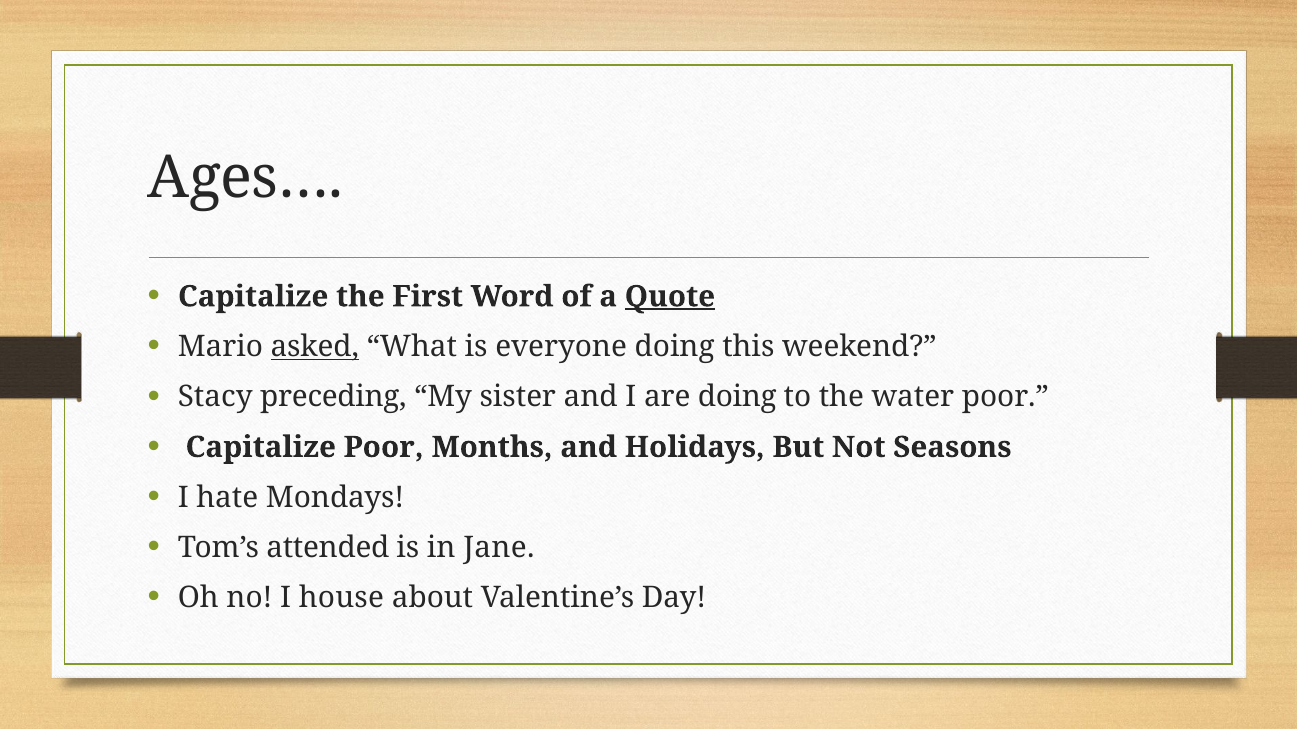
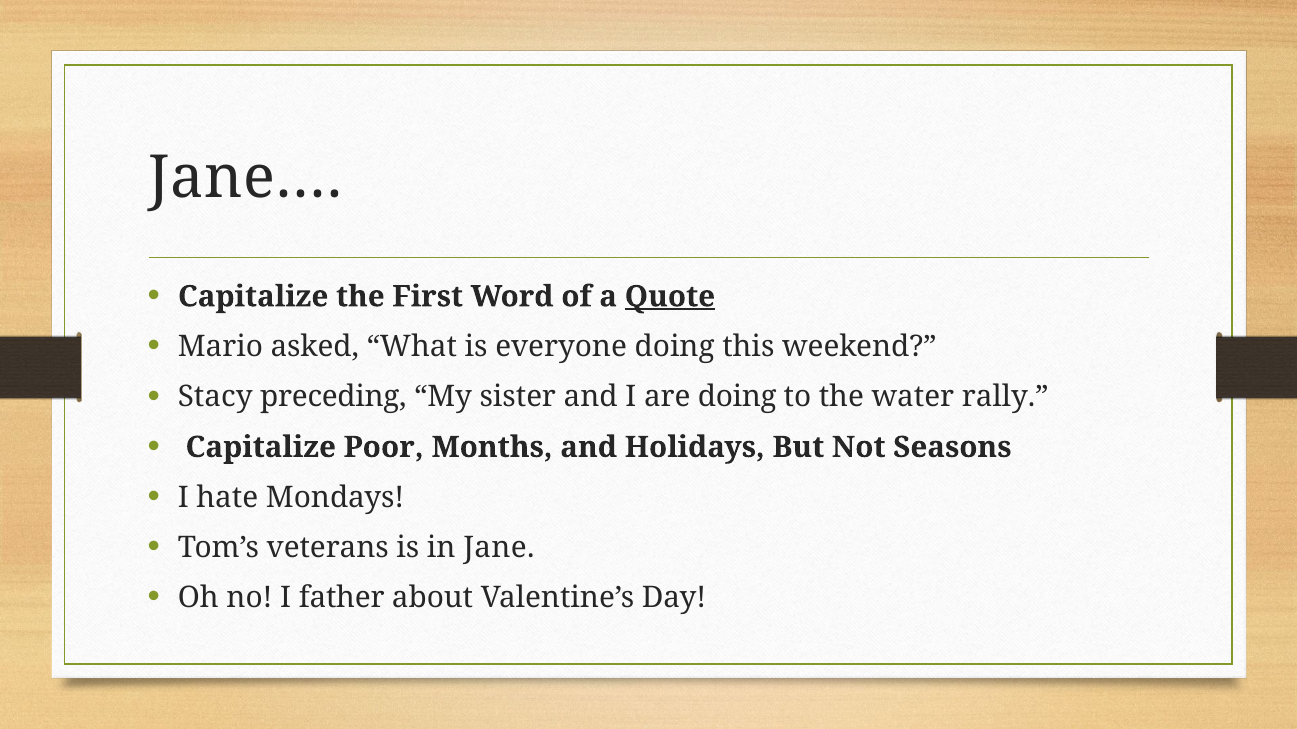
Ages…: Ages… -> Jane…
asked underline: present -> none
water poor: poor -> rally
attended: attended -> veterans
house: house -> father
